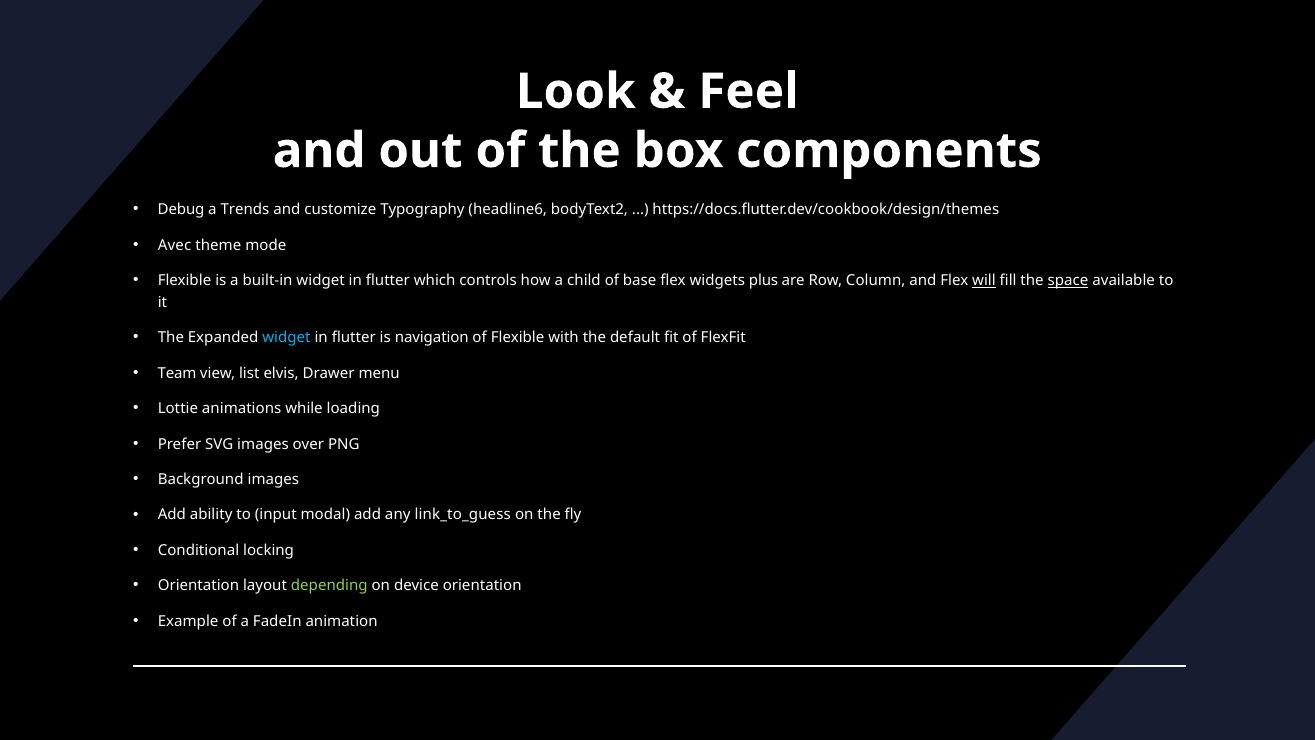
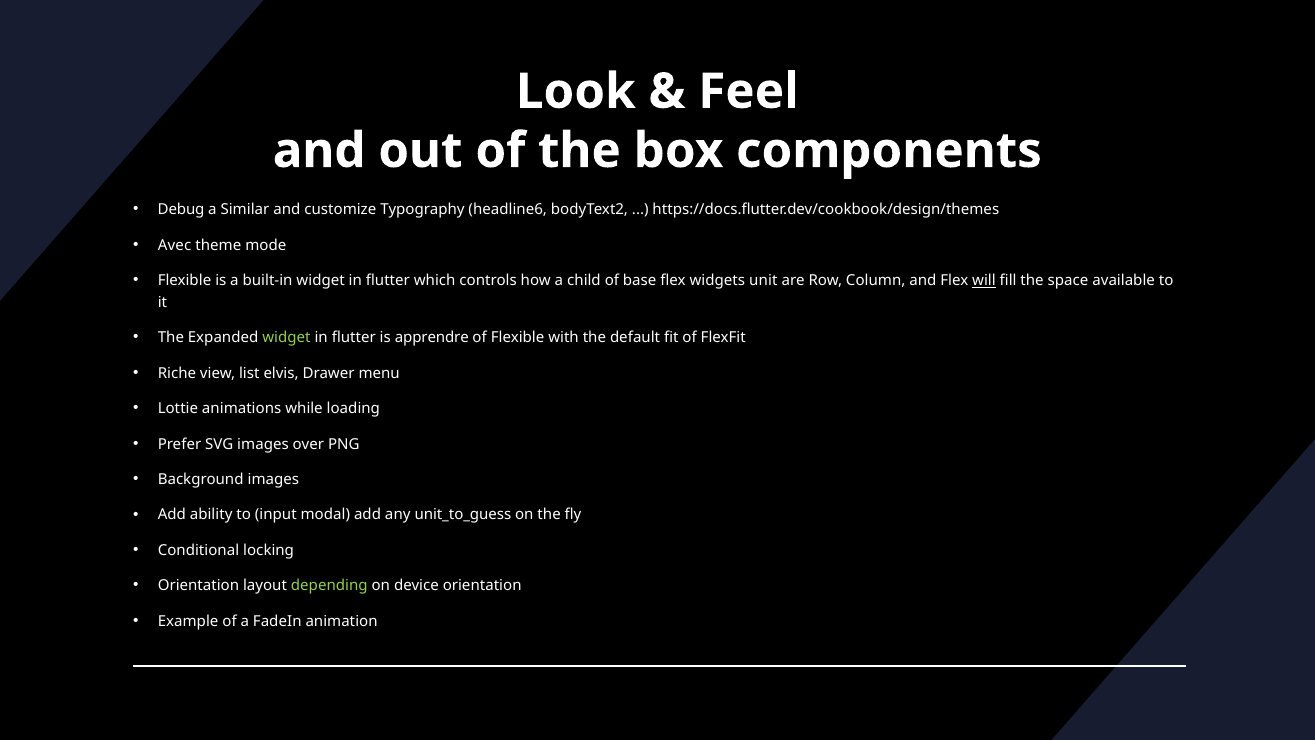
Trends: Trends -> Similar
plus: plus -> unit
space underline: present -> none
widget at (287, 338) colour: light blue -> light green
navigation: navigation -> apprendre
Team: Team -> Riche
link_to_guess: link_to_guess -> unit_to_guess
